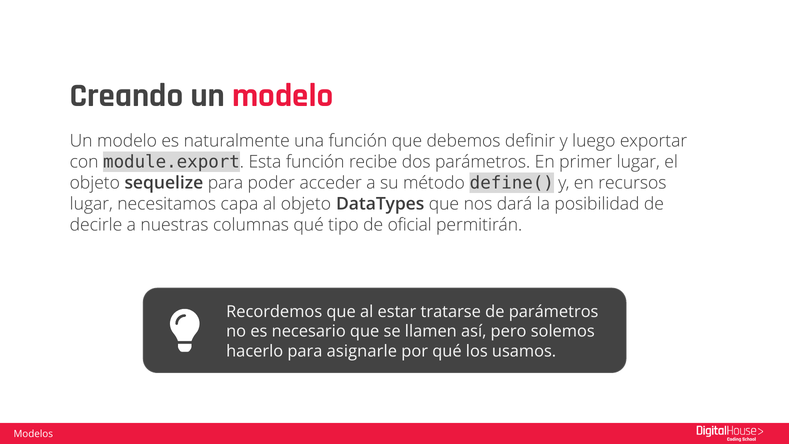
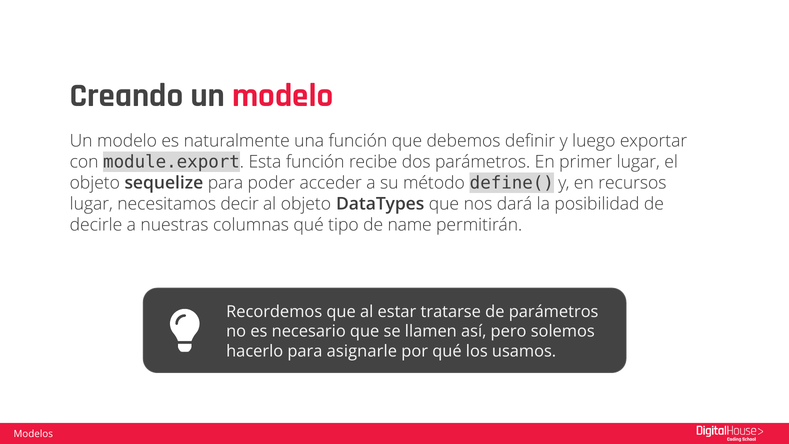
capa: capa -> decir
oficial: oficial -> name
